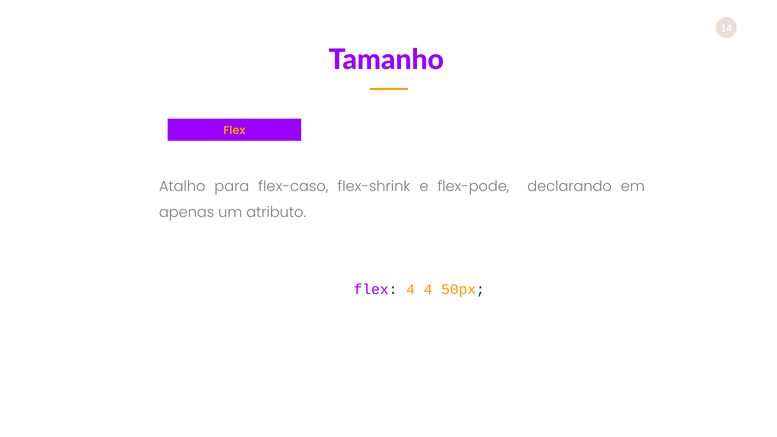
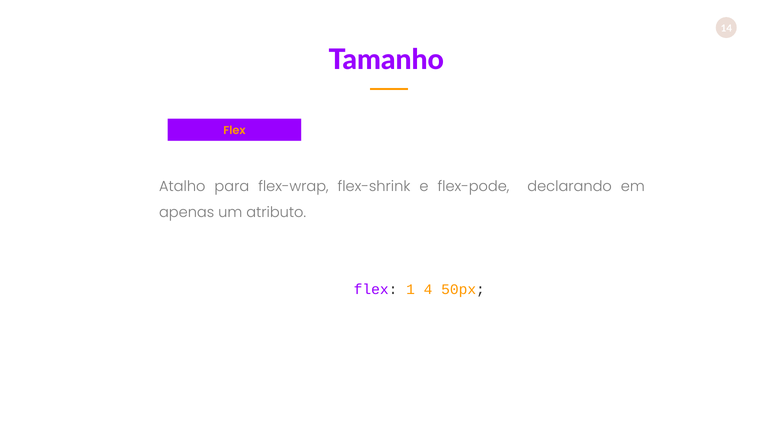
flex-caso: flex-caso -> flex-wrap
flex 4: 4 -> 1
